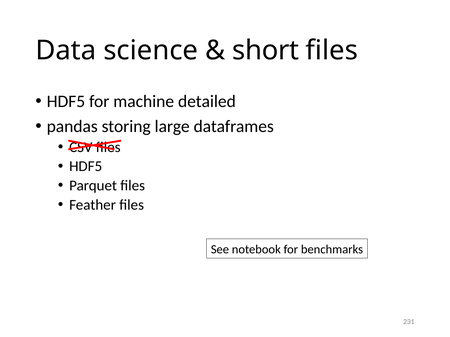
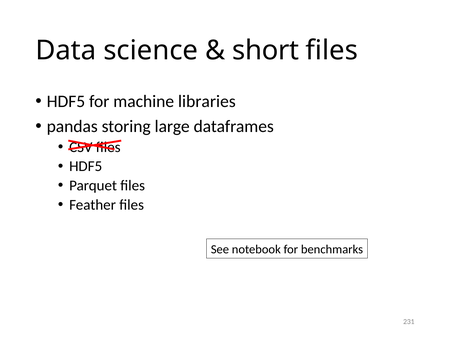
detailed: detailed -> libraries
